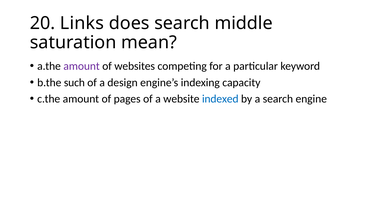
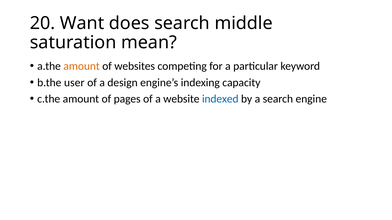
Links: Links -> Want
amount at (82, 66) colour: purple -> orange
such: such -> user
